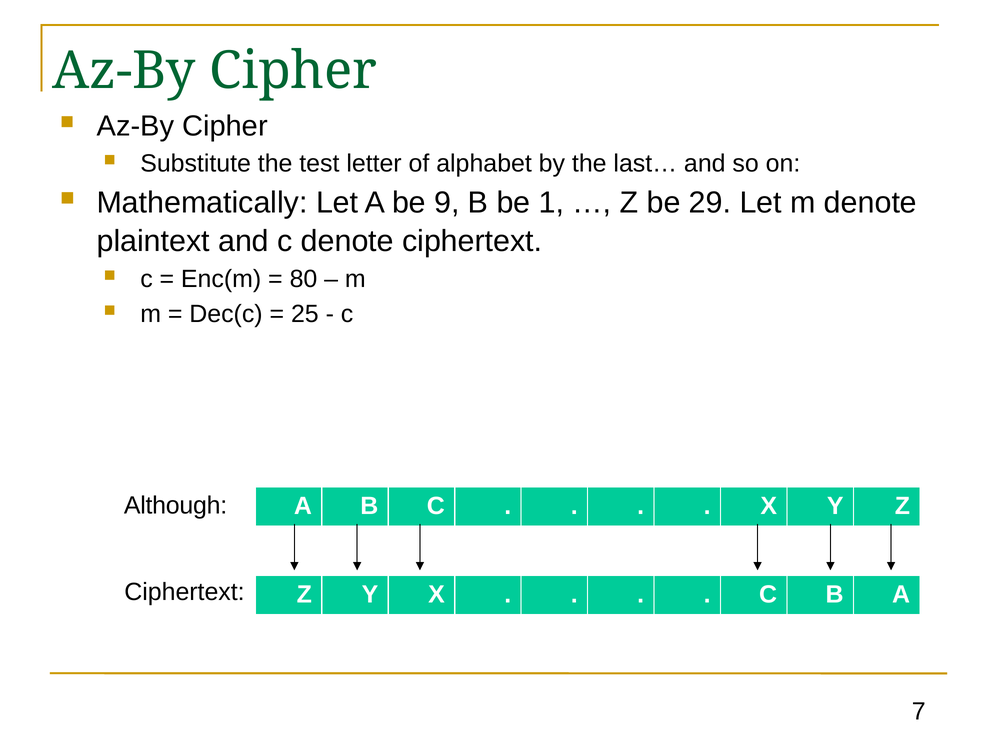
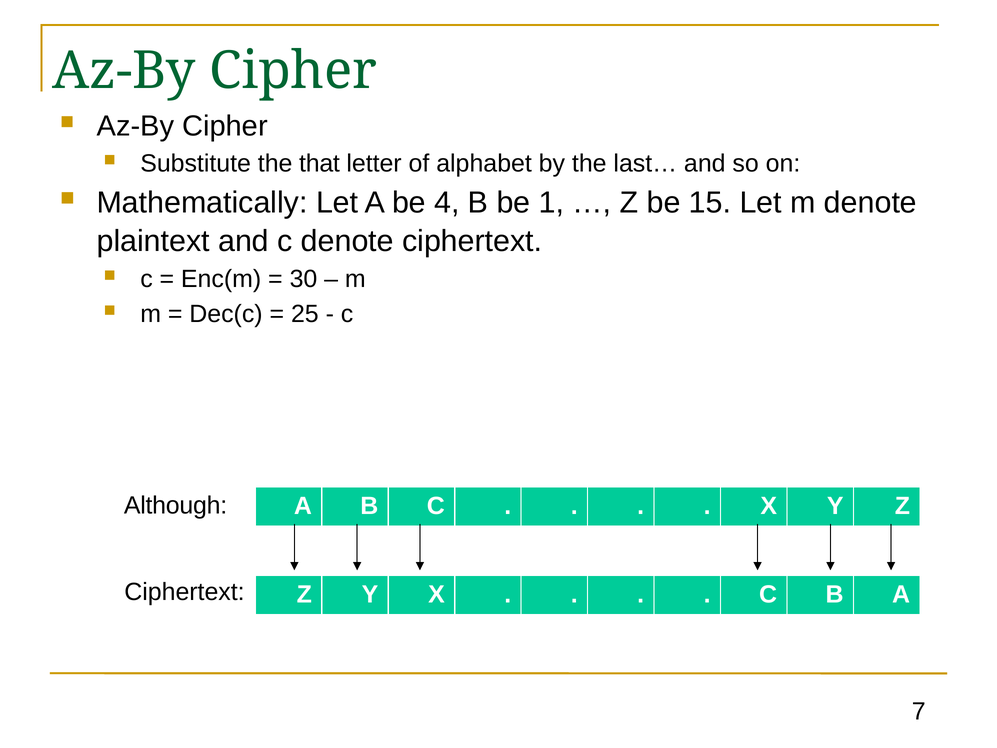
test: test -> that
9: 9 -> 4
29: 29 -> 15
80: 80 -> 30
